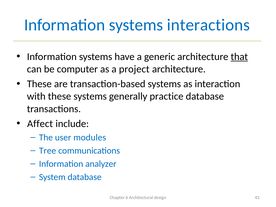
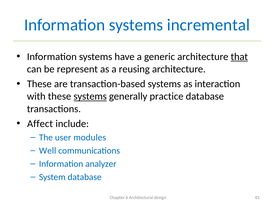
interactions: interactions -> incremental
computer: computer -> represent
project: project -> reusing
systems at (90, 96) underline: none -> present
Tree: Tree -> Well
